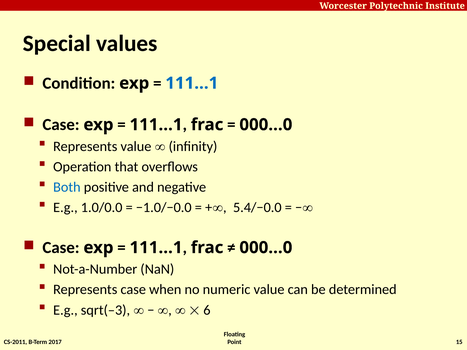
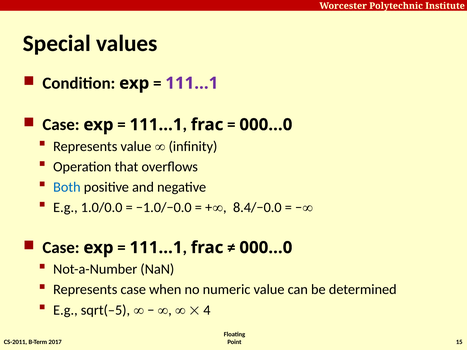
111…1 at (192, 83) colour: blue -> purple
5.4/−0.0: 5.4/−0.0 -> 8.4/−0.0
sqrt(–3: sqrt(–3 -> sqrt(–5
6: 6 -> 4
